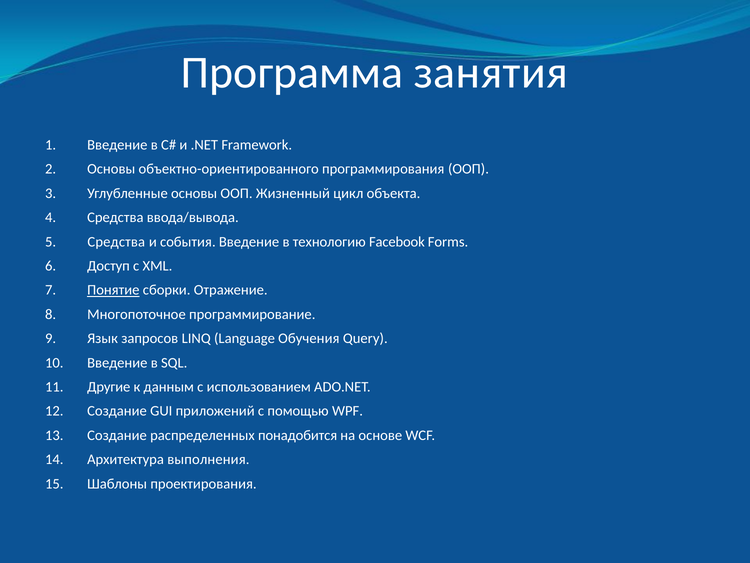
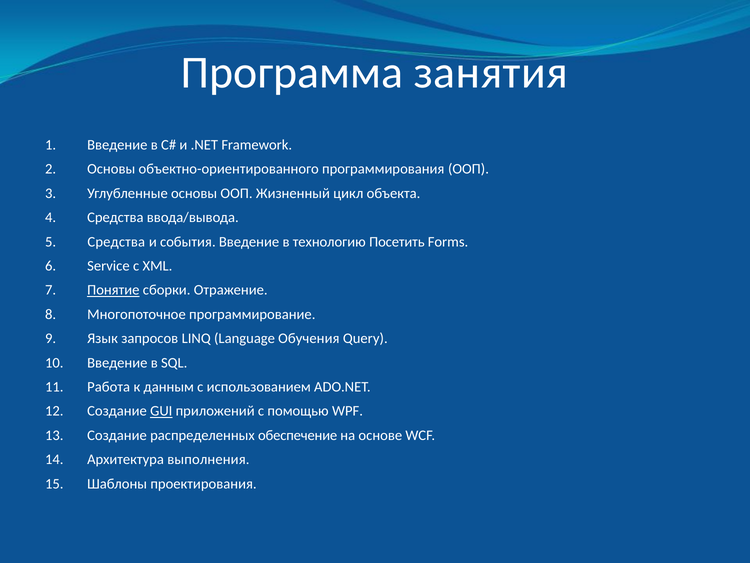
Facebook: Facebook -> Посетить
Доступ: Доступ -> Service
Другие: Другие -> Работа
GUI underline: none -> present
понадобится: понадобится -> обеспечение
